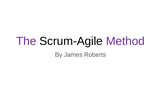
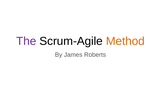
Method colour: purple -> orange
